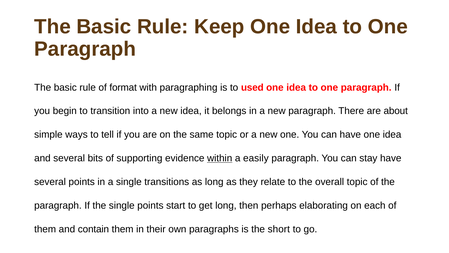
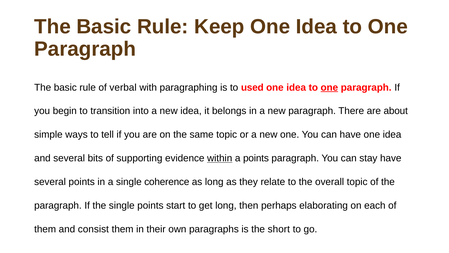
format: format -> verbal
one at (329, 87) underline: none -> present
a easily: easily -> points
transitions: transitions -> coherence
contain: contain -> consist
